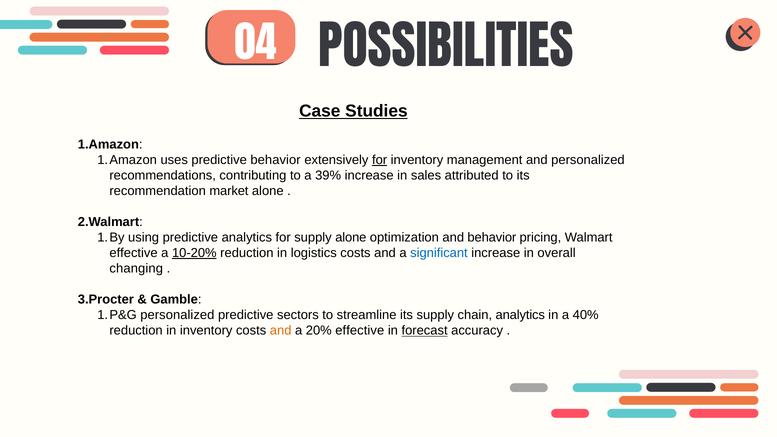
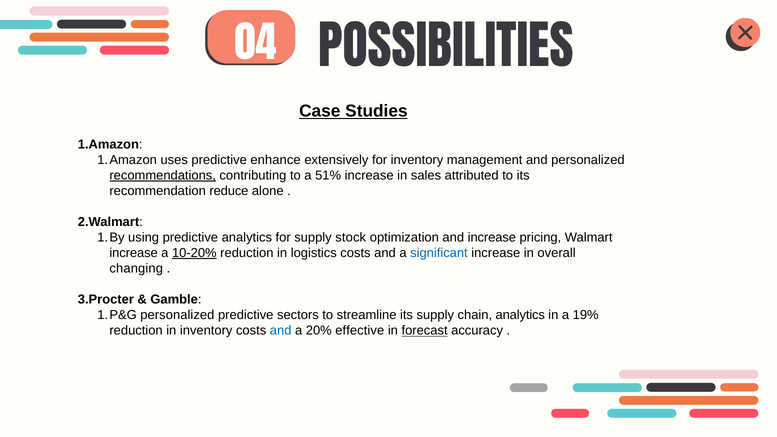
predictive behavior: behavior -> enhance
for at (380, 160) underline: present -> none
recommendations underline: none -> present
39%: 39% -> 51%
market: market -> reduce
supply alone: alone -> stock
and behavior: behavior -> increase
effective at (134, 253): effective -> increase
40%: 40% -> 19%
and at (281, 331) colour: orange -> blue
